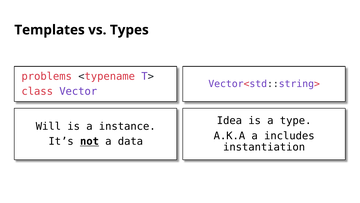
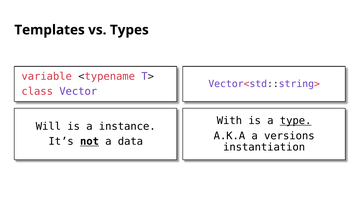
problems: problems -> variable
Idea: Idea -> With
type underline: none -> present
includes: includes -> versions
